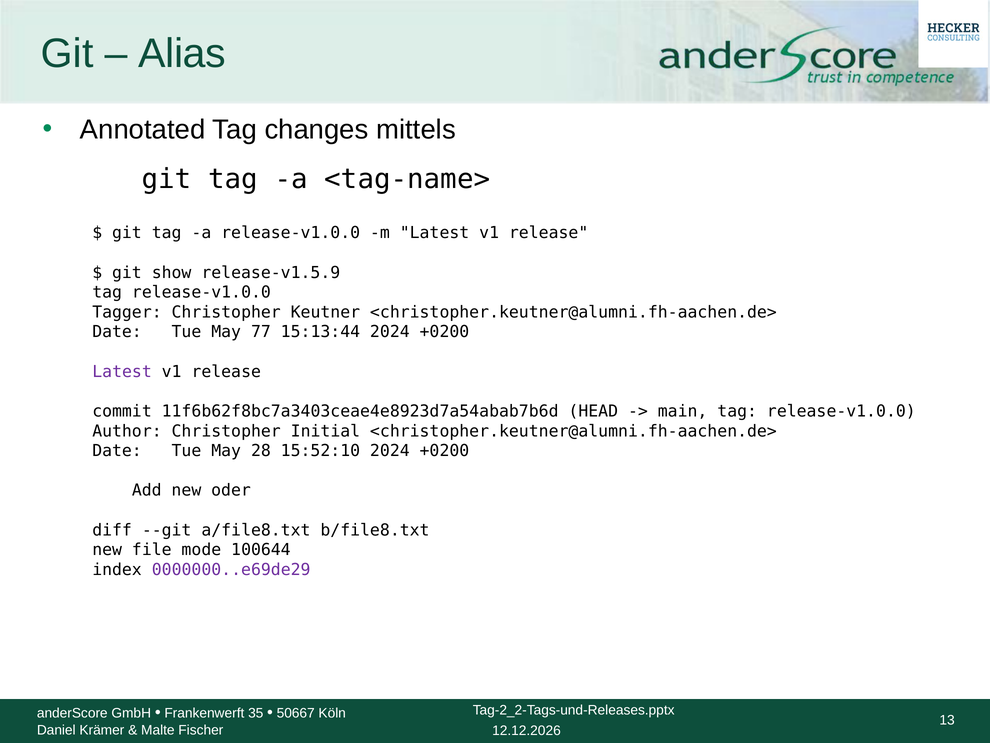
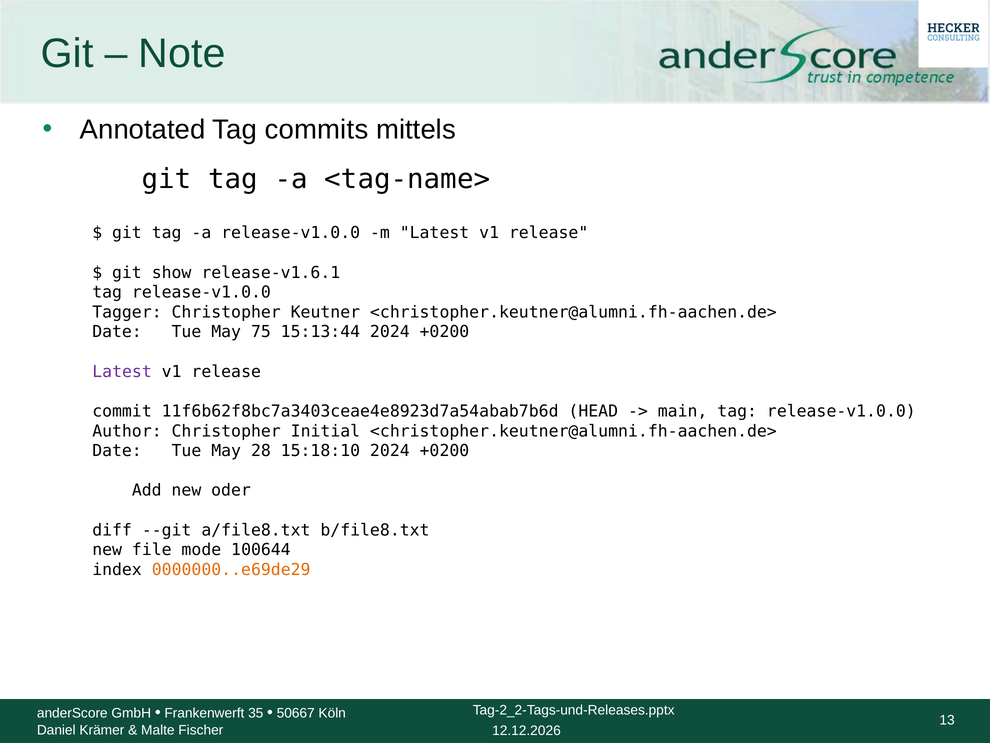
Alias: Alias -> Note
changes: changes -> commits
release-v1.5.9: release-v1.5.9 -> release-v1.6.1
77: 77 -> 75
15:52:10: 15:52:10 -> 15:18:10
0000000..e69de29 colour: purple -> orange
